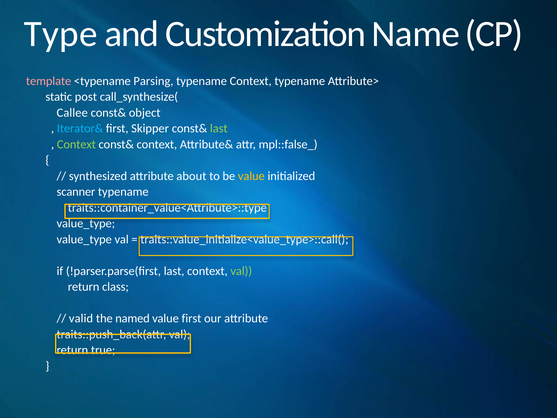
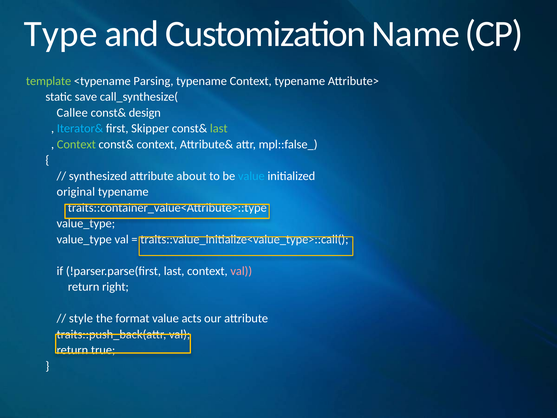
template colour: pink -> light green
post: post -> save
object: object -> design
value at (251, 176) colour: yellow -> light blue
scanner: scanner -> original
val at (241, 271) colour: light green -> pink
class: class -> right
valid: valid -> style
named: named -> format
value first: first -> acts
